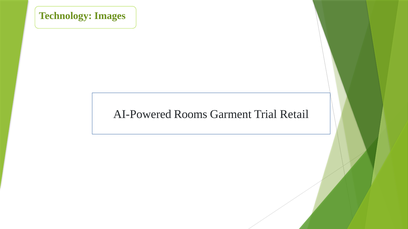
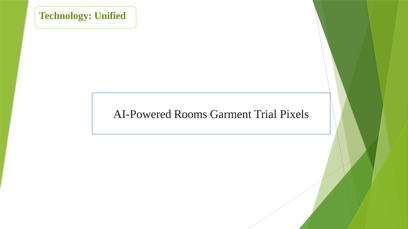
Images: Images -> Unified
Retail: Retail -> Pixels
